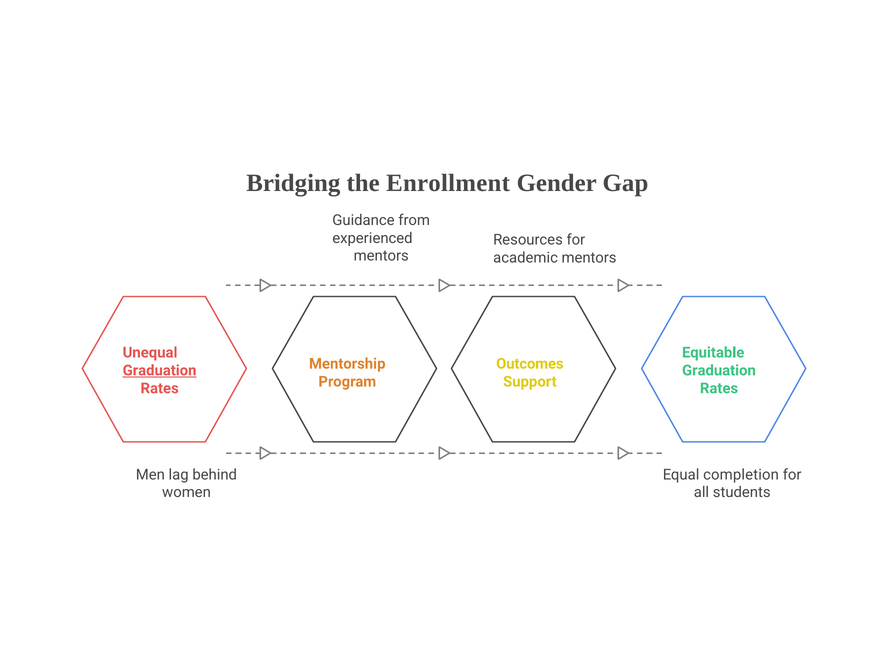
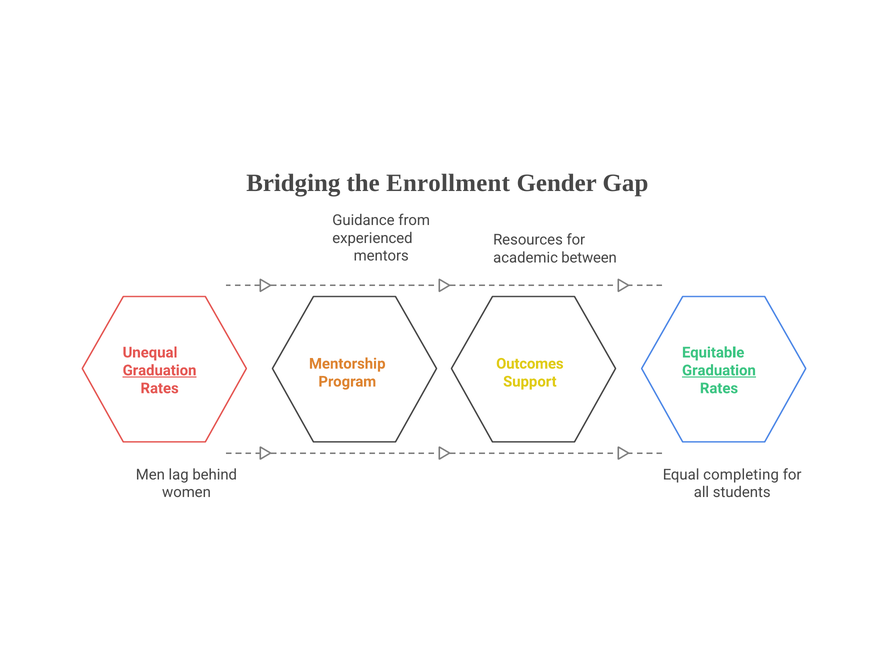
academic mentors: mentors -> between
Graduation at (719, 371) underline: none -> present
completion: completion -> completing
